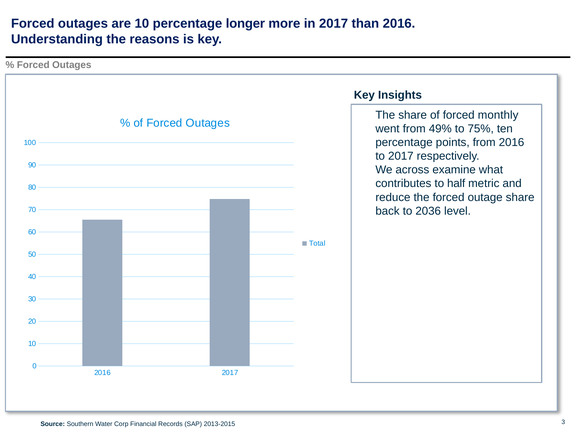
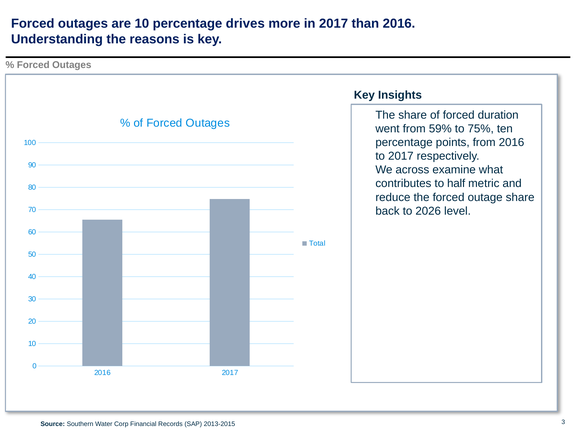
longer: longer -> drives
monthly: monthly -> duration
49%: 49% -> 59%
2036: 2036 -> 2026
